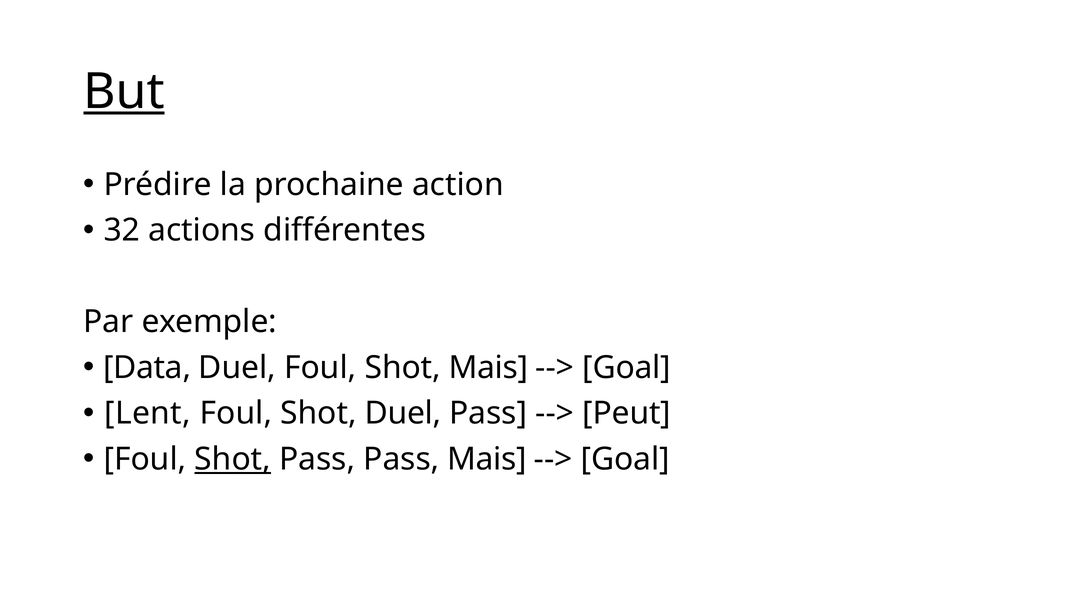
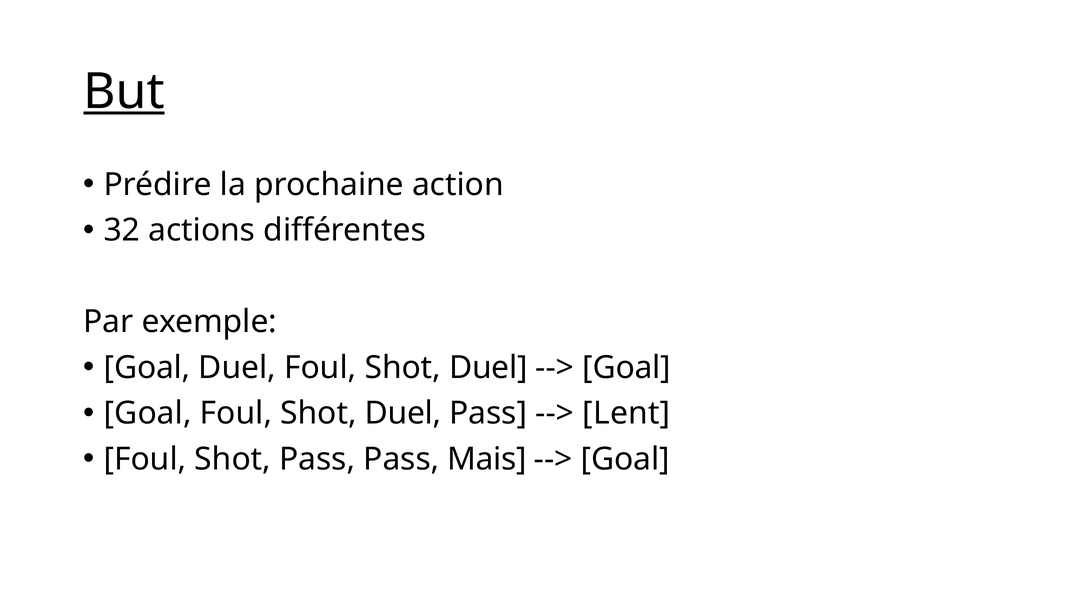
Data at (147, 368): Data -> Goal
Duel Foul Shot Mais: Mais -> Duel
Lent at (148, 414): Lent -> Goal
Peut: Peut -> Lent
Shot at (233, 459) underline: present -> none
